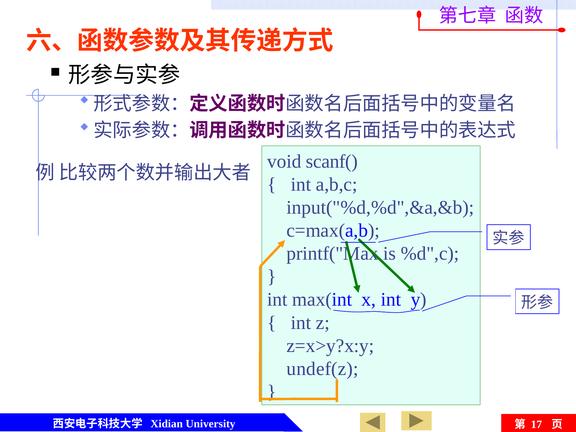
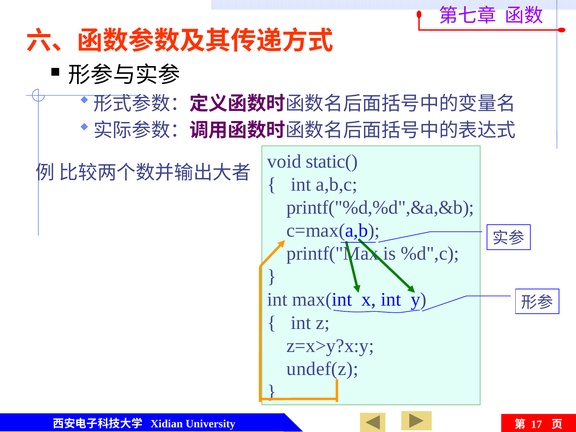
scanf(: scanf( -> static(
input("%d,%d",&a,&b: input("%d,%d",&a,&b -> printf("%d,%d",&a,&b
